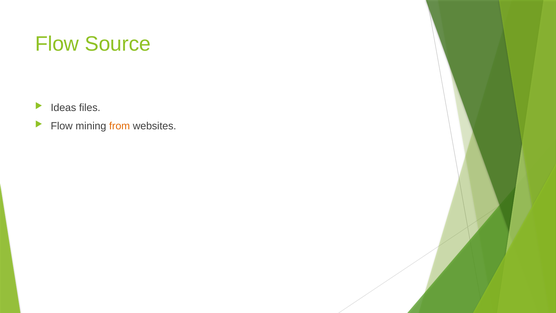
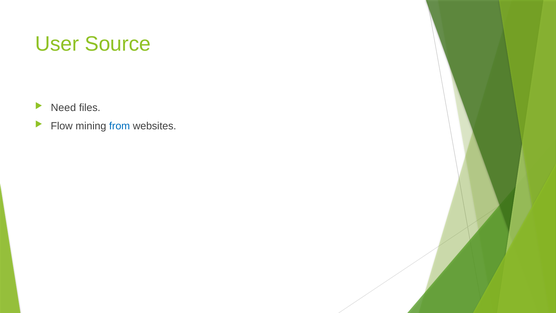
Flow at (57, 44): Flow -> User
Ideas: Ideas -> Need
from colour: orange -> blue
